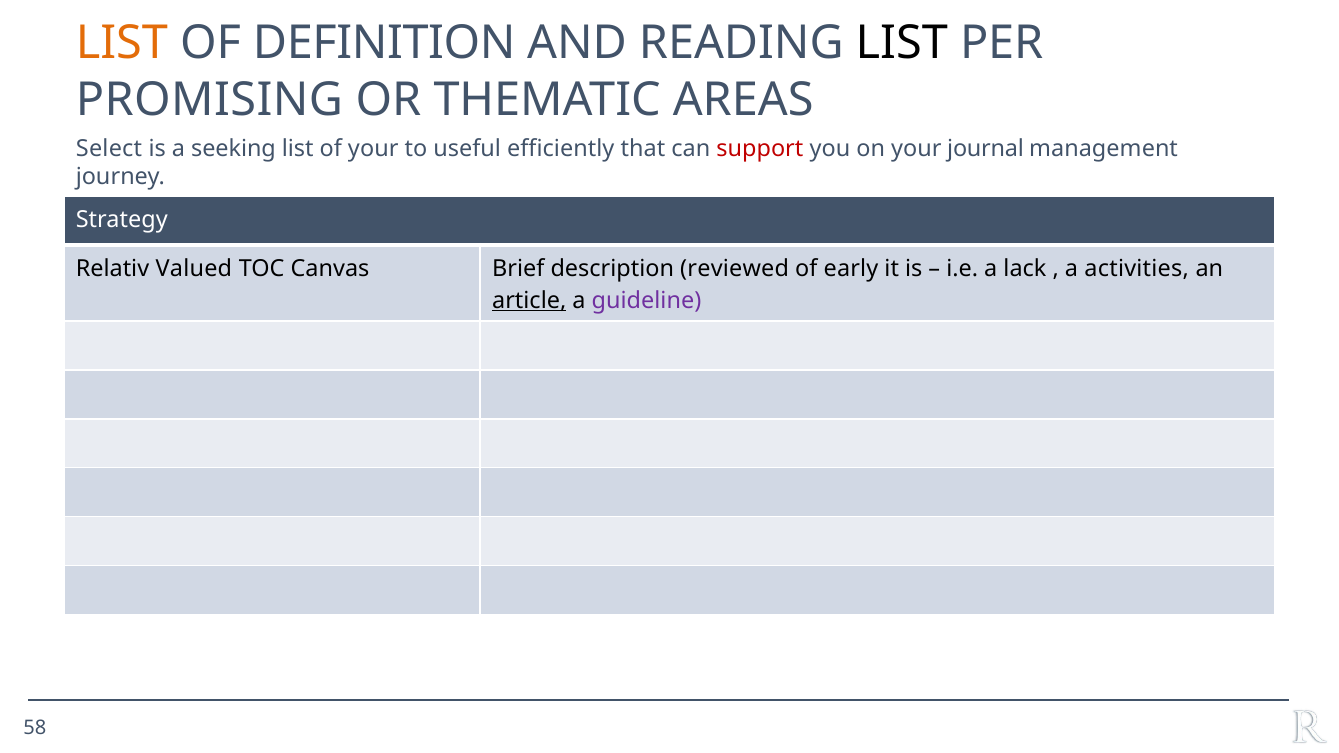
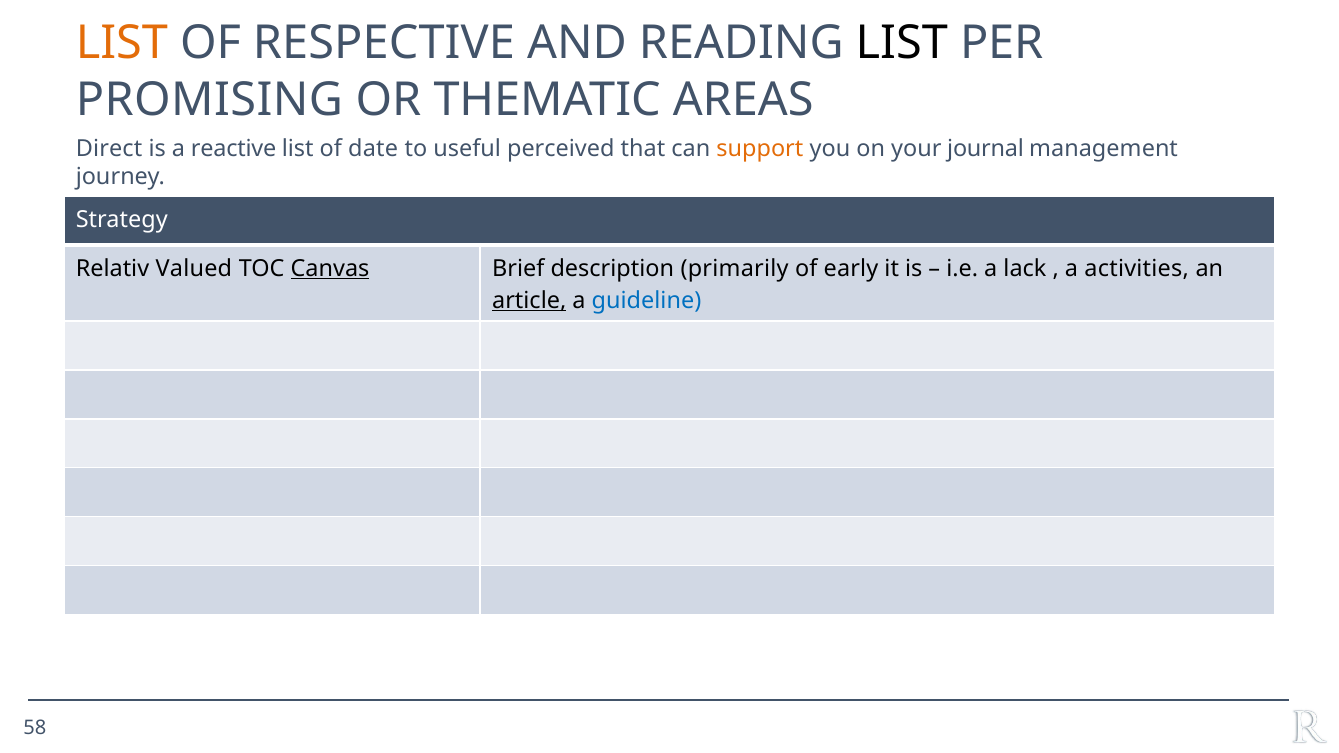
DEFINITION: DEFINITION -> RESPECTIVE
Select: Select -> Direct
seeking: seeking -> reactive
of your: your -> date
efficiently: efficiently -> perceived
support colour: red -> orange
Canvas underline: none -> present
reviewed: reviewed -> primarily
guideline colour: purple -> blue
